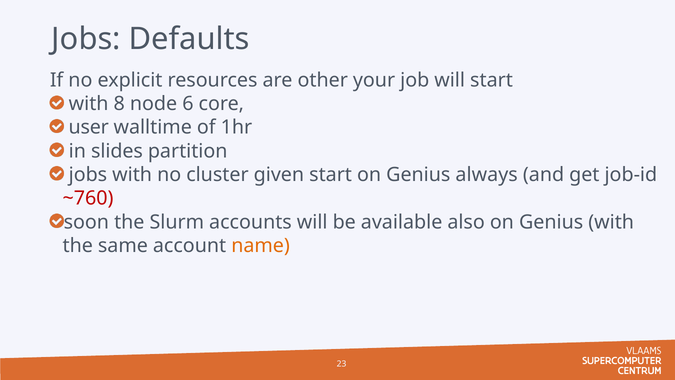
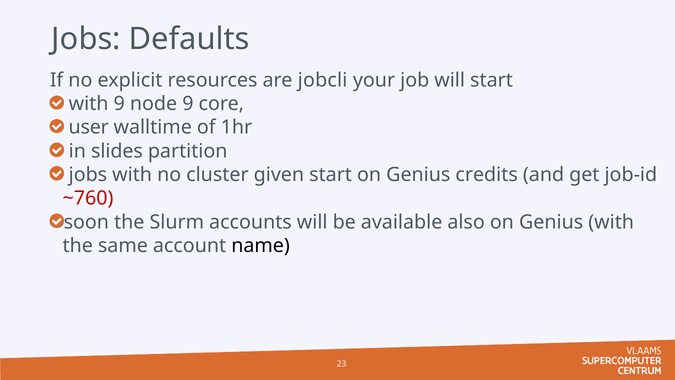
other: other -> jobcli
with 8: 8 -> 9
node 6: 6 -> 9
always: always -> credits
name colour: orange -> black
